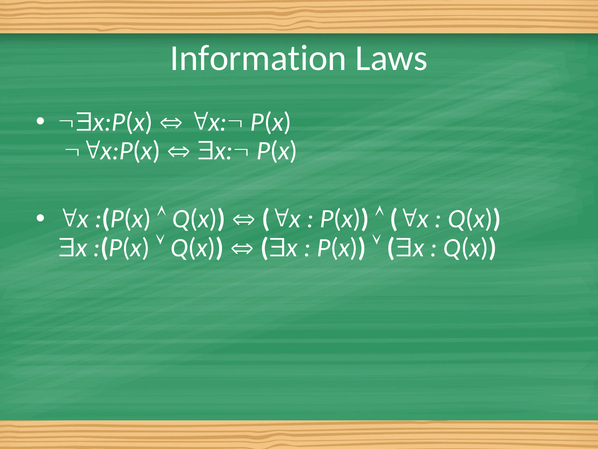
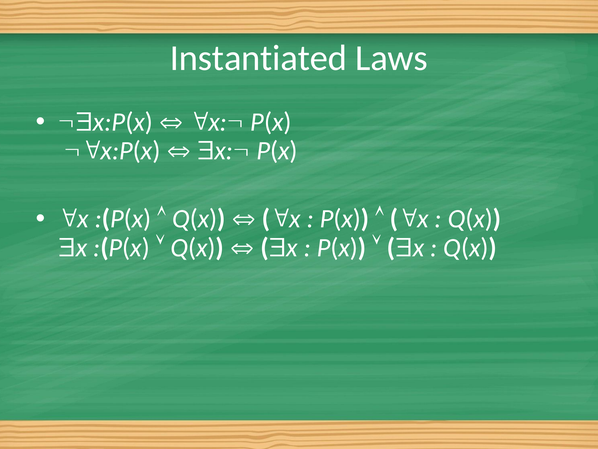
Information: Information -> Instantiated
